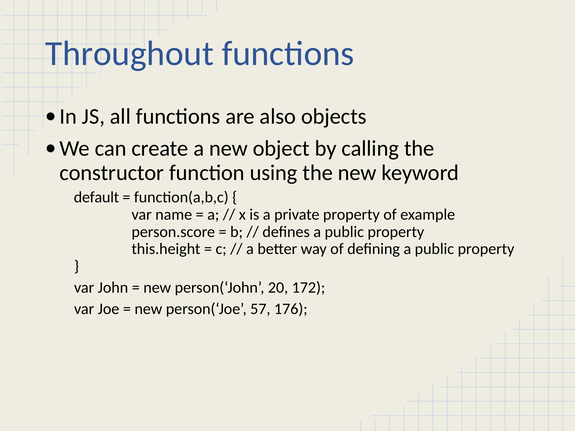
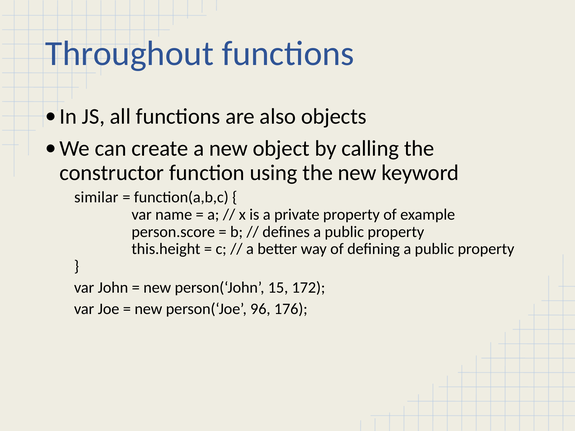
default: default -> similar
20: 20 -> 15
57: 57 -> 96
